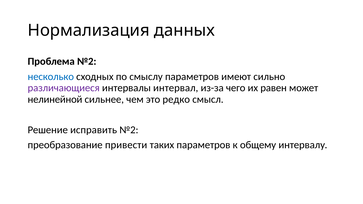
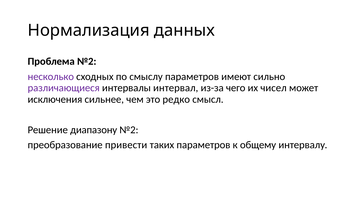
несколько colour: blue -> purple
равен: равен -> чисел
нелинейной: нелинейной -> исключения
исправить: исправить -> диапазону
